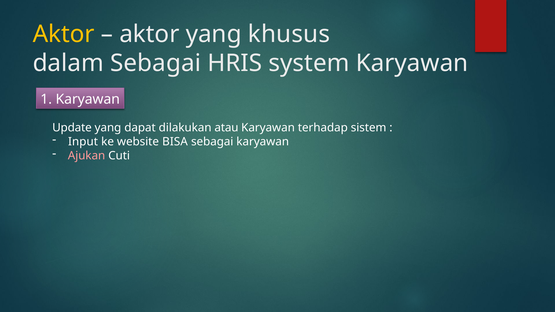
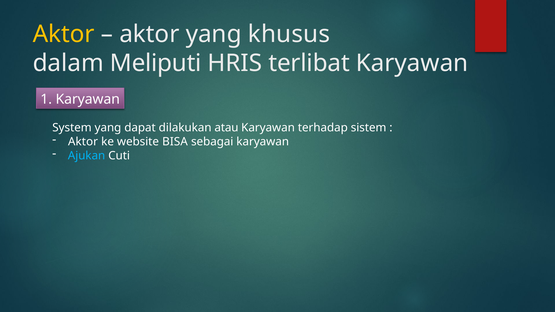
dalam Sebagai: Sebagai -> Meliputi
system: system -> terlibat
Update: Update -> System
Input at (83, 142): Input -> Aktor
Ajukan colour: pink -> light blue
